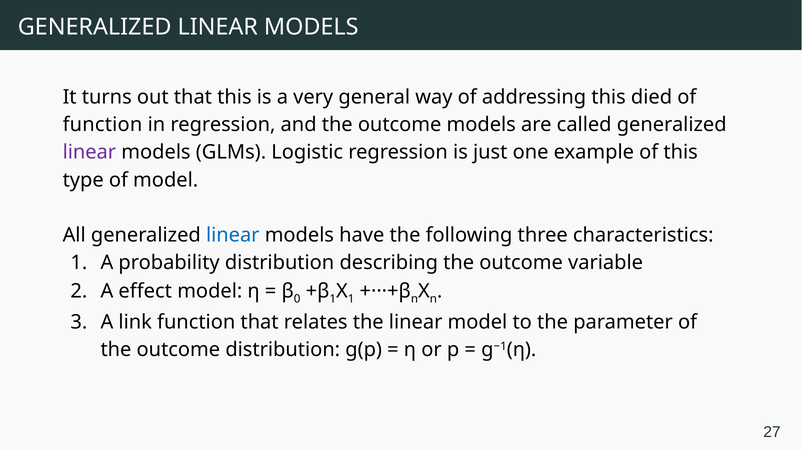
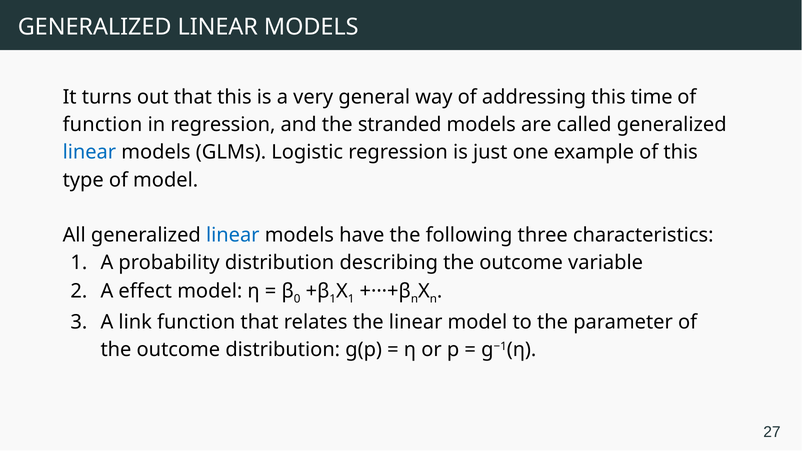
died: died -> time
and the outcome: outcome -> stranded
linear at (89, 152) colour: purple -> blue
